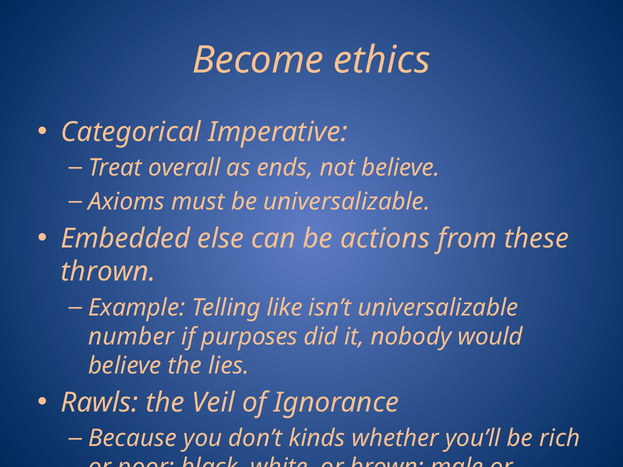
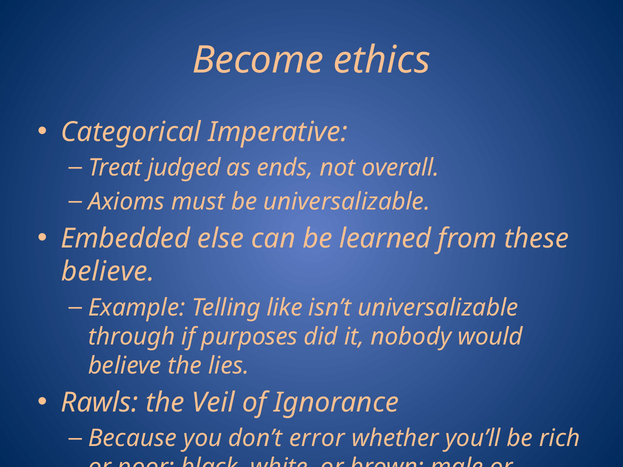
overall: overall -> judged
not believe: believe -> overall
actions: actions -> learned
thrown at (108, 272): thrown -> believe
number: number -> through
kinds: kinds -> error
